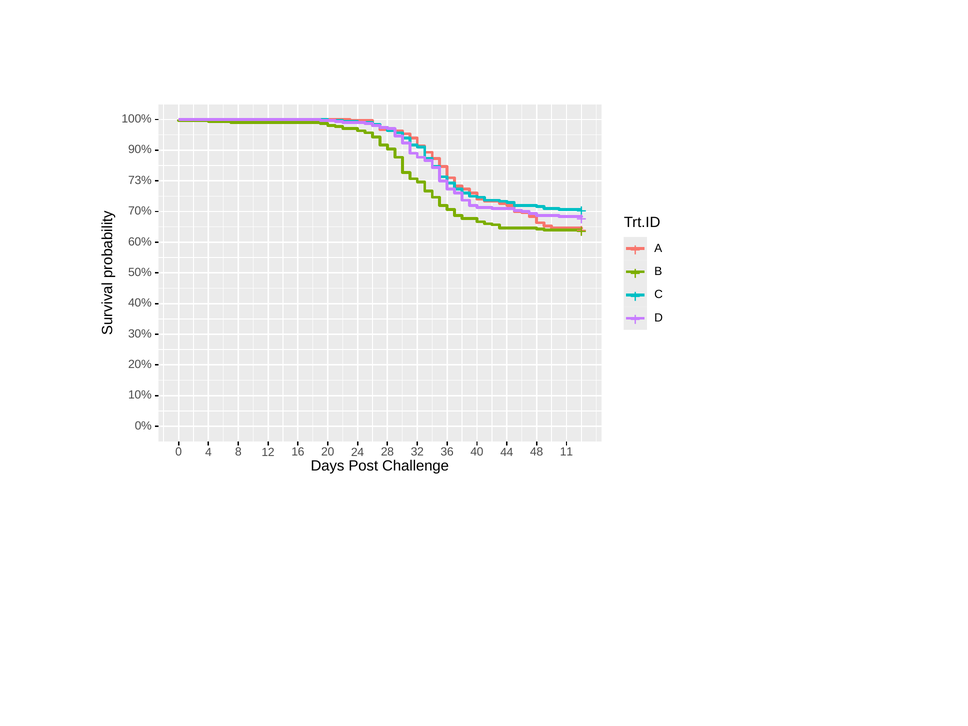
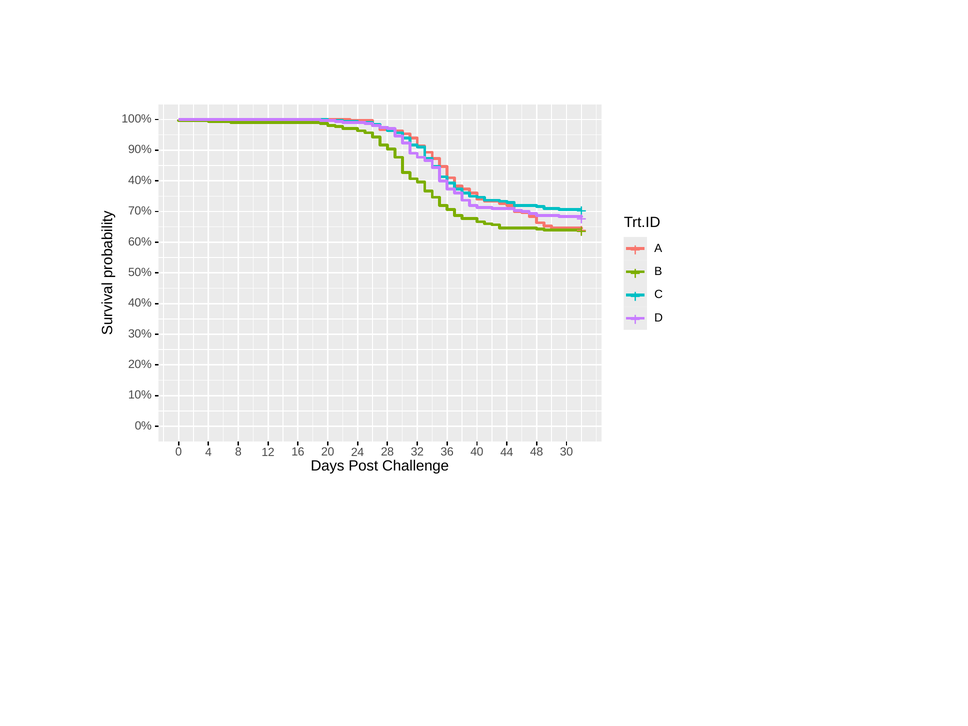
73% at (140, 180): 73% -> 40%
11: 11 -> 30
